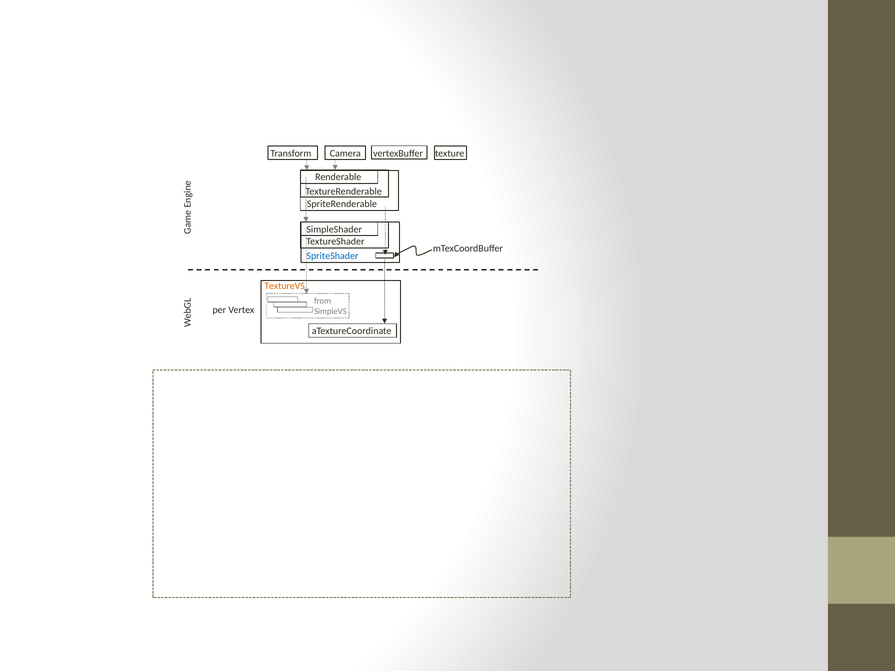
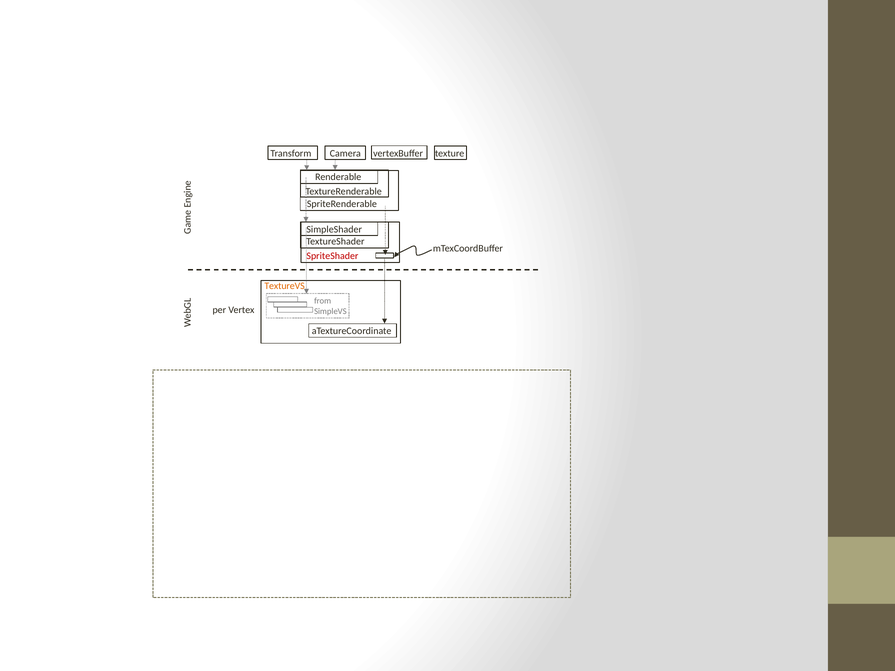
SpriteShader colour: blue -> red
